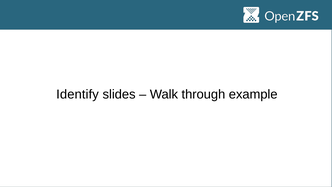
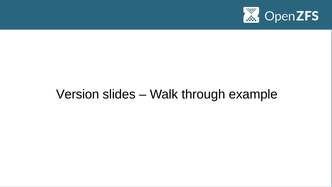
Identify: Identify -> Version
